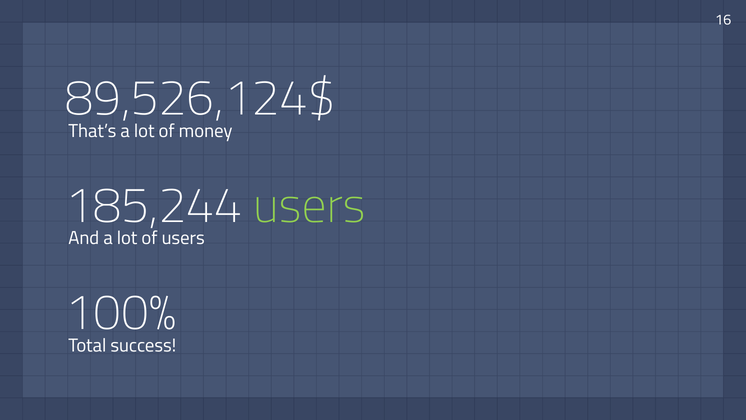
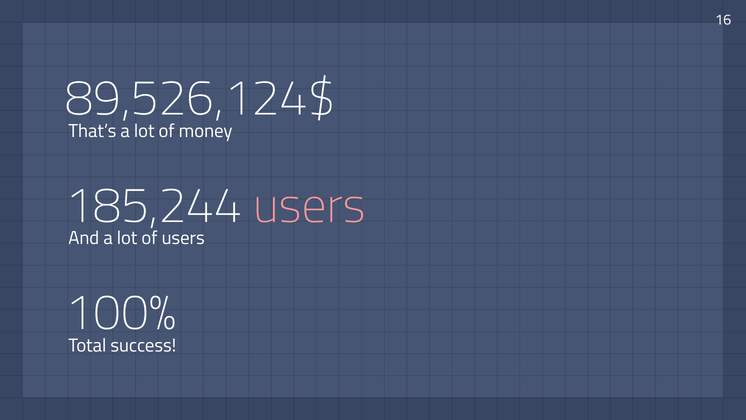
users at (309, 205) colour: light green -> pink
